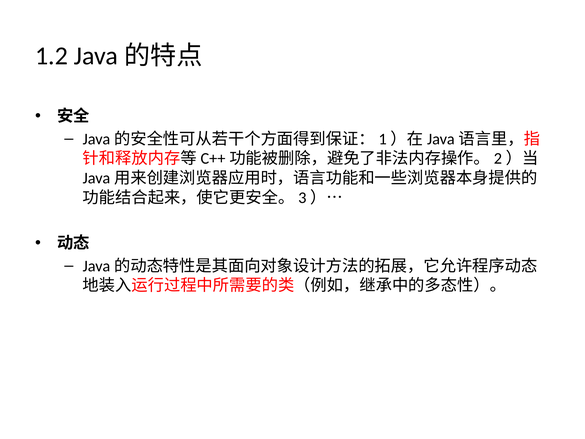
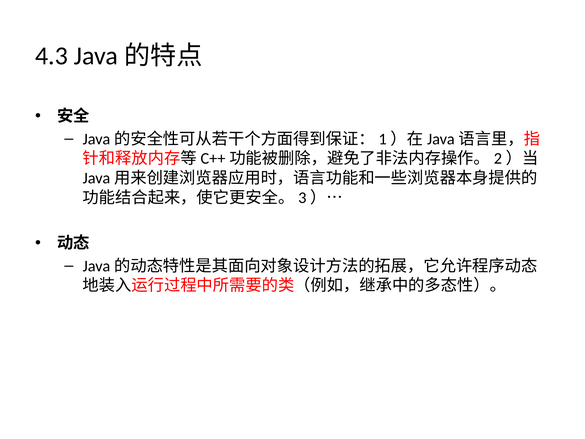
1.2: 1.2 -> 4.3
